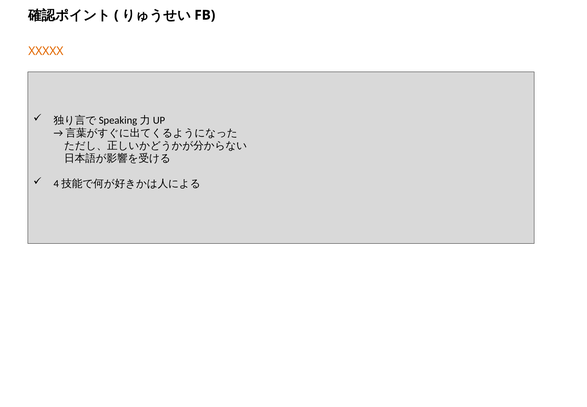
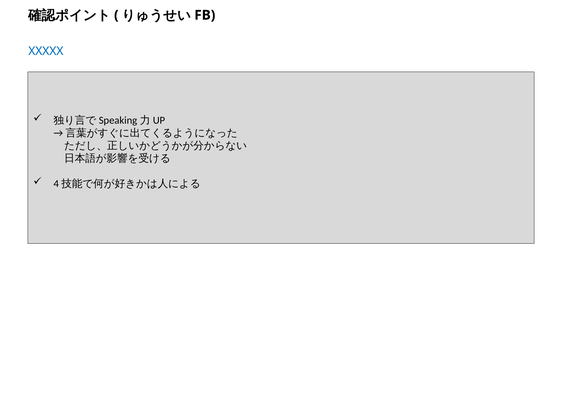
XXXXX colour: orange -> blue
